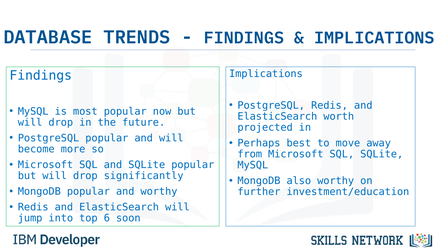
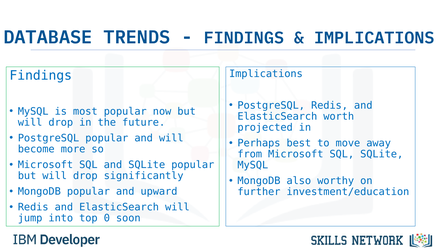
and worthy: worthy -> upward
6: 6 -> 0
